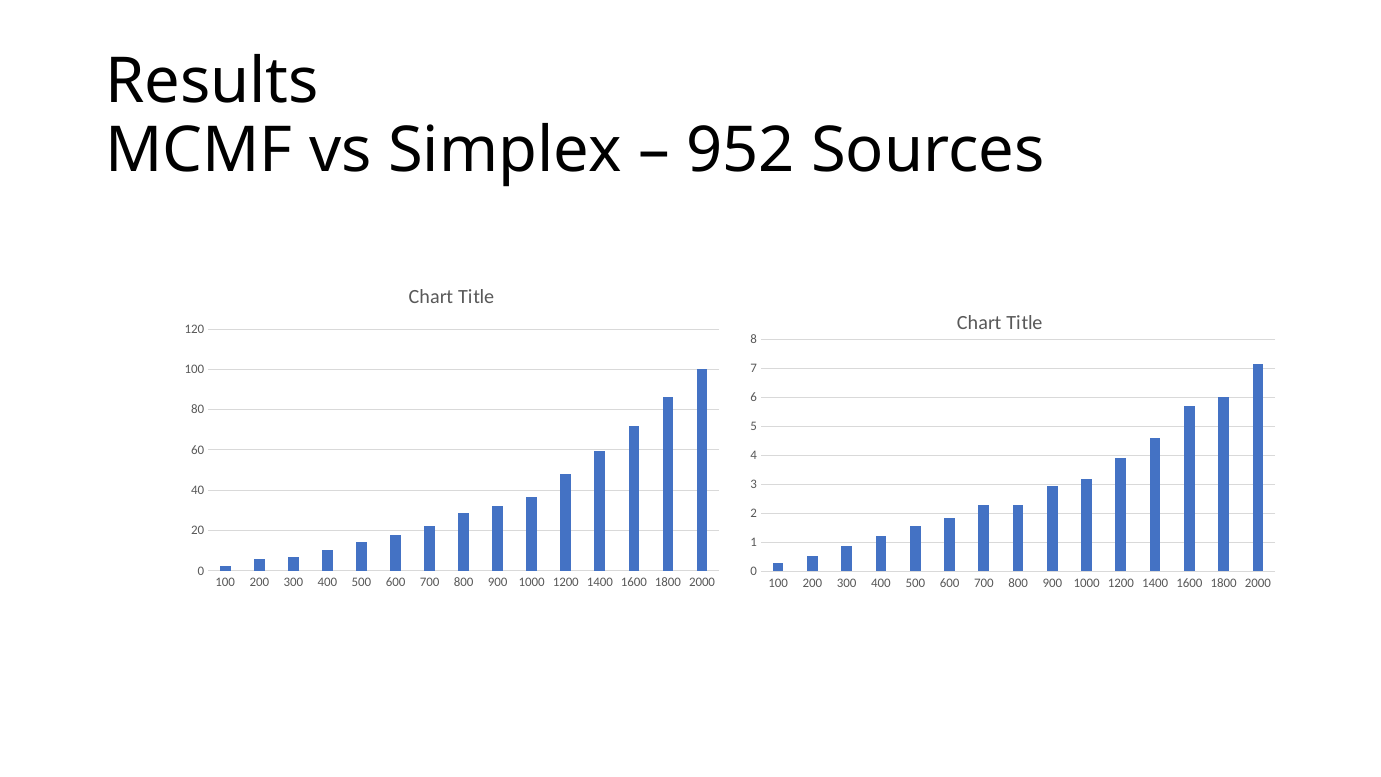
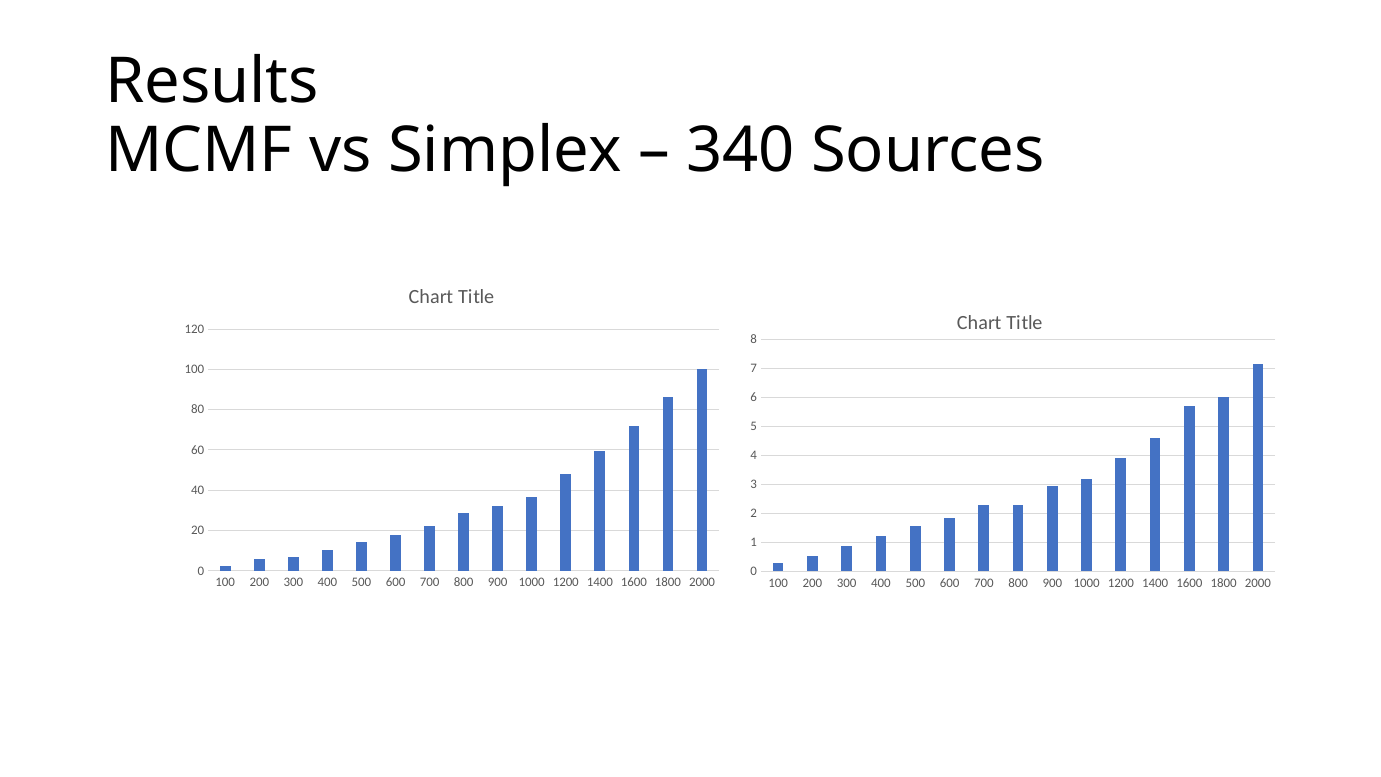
952: 952 -> 340
